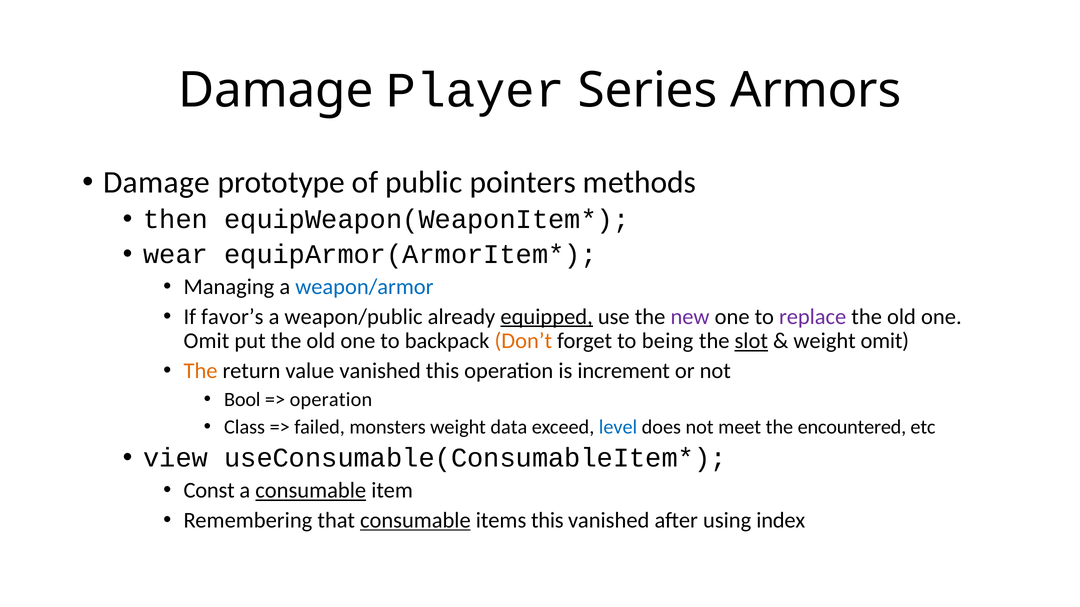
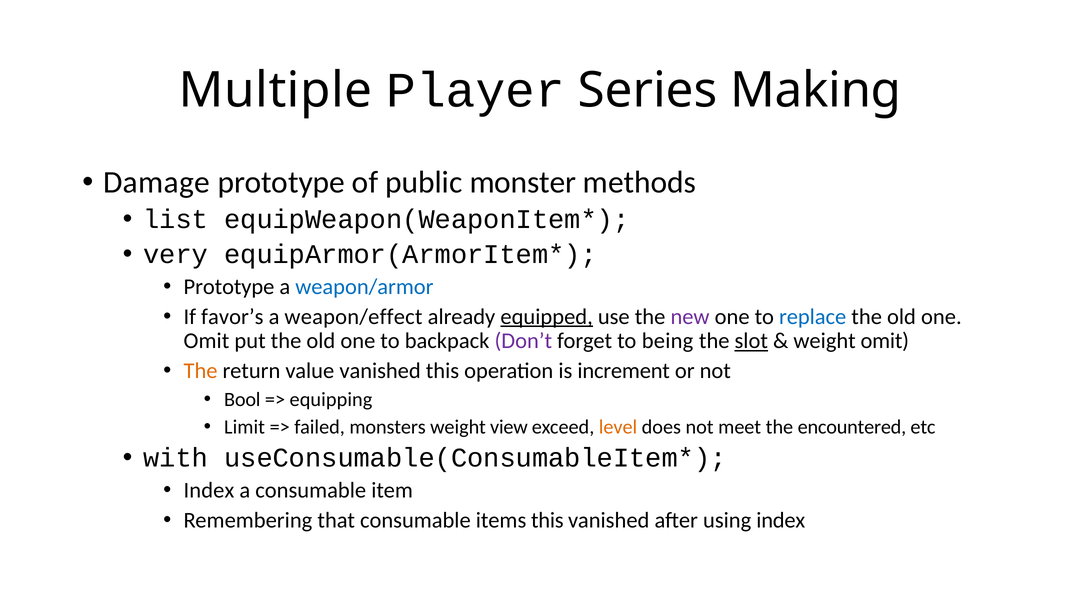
Damage at (276, 91): Damage -> Multiple
Armors: Armors -> Making
pointers: pointers -> monster
then: then -> list
wear: wear -> very
Managing at (229, 287): Managing -> Prototype
weapon/public: weapon/public -> weapon/effect
replace colour: purple -> blue
Don’t colour: orange -> purple
operation at (331, 400): operation -> equipping
Class: Class -> Limit
data: data -> view
level colour: blue -> orange
view: view -> with
Const at (209, 491): Const -> Index
consumable at (311, 491) underline: present -> none
consumable at (415, 521) underline: present -> none
